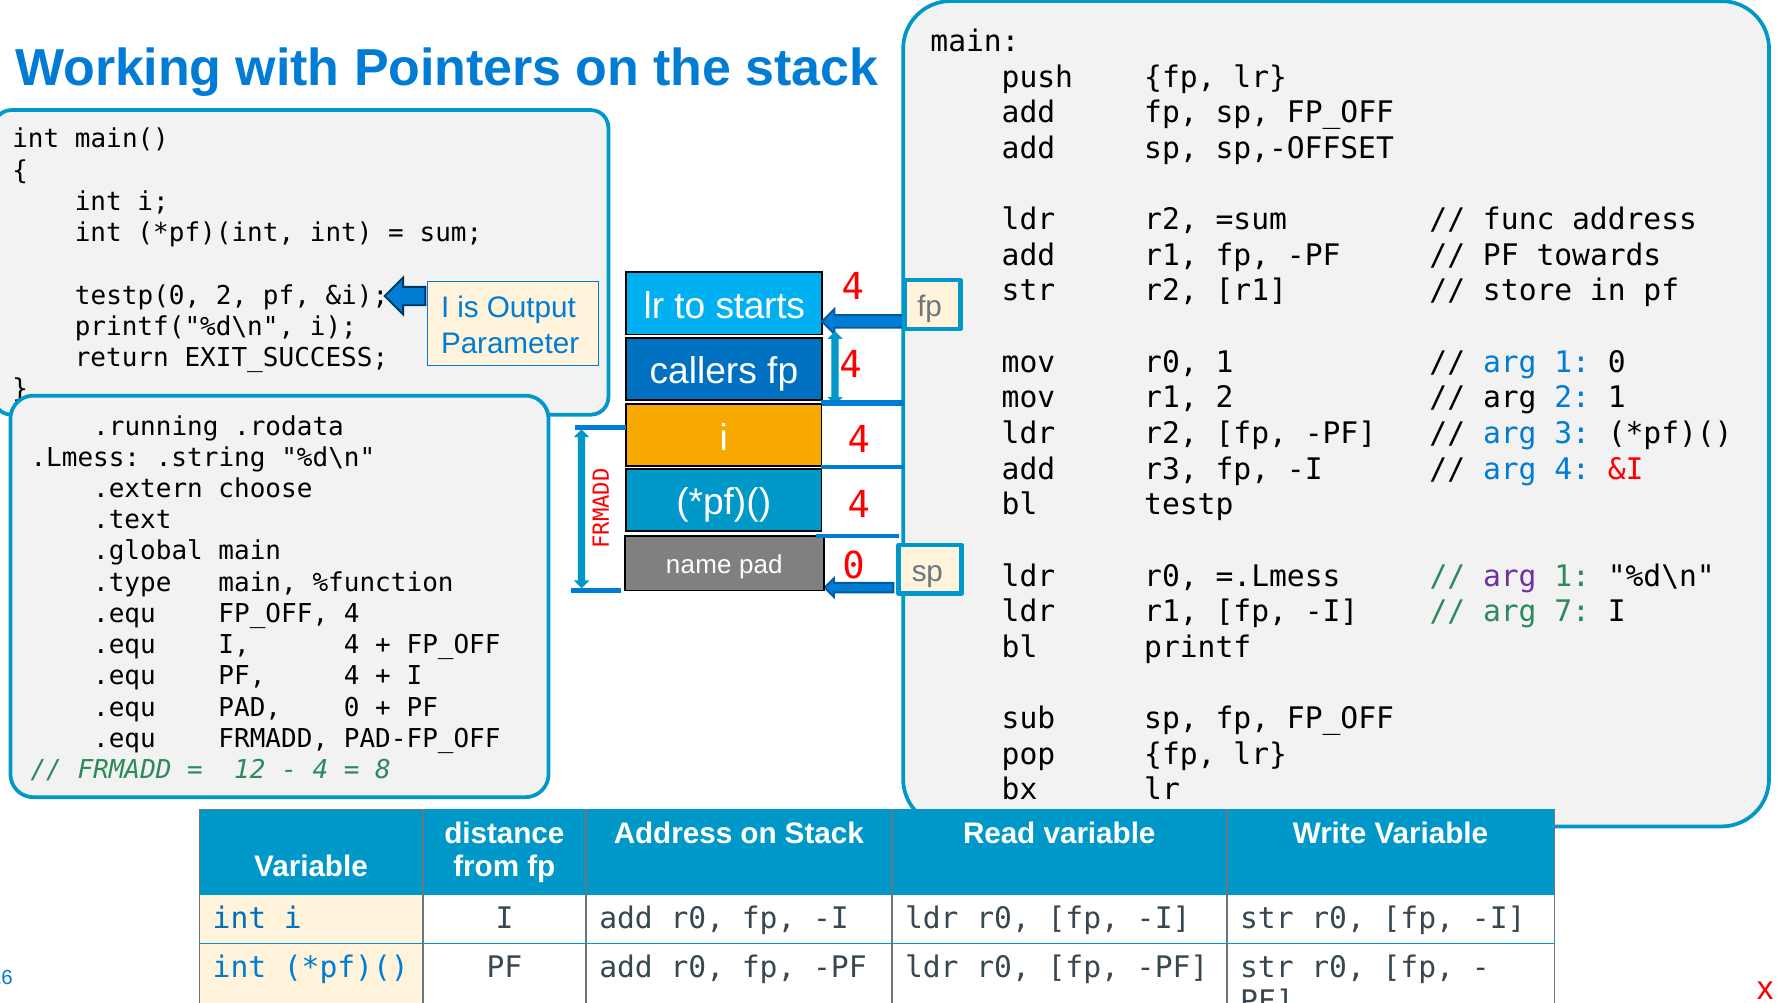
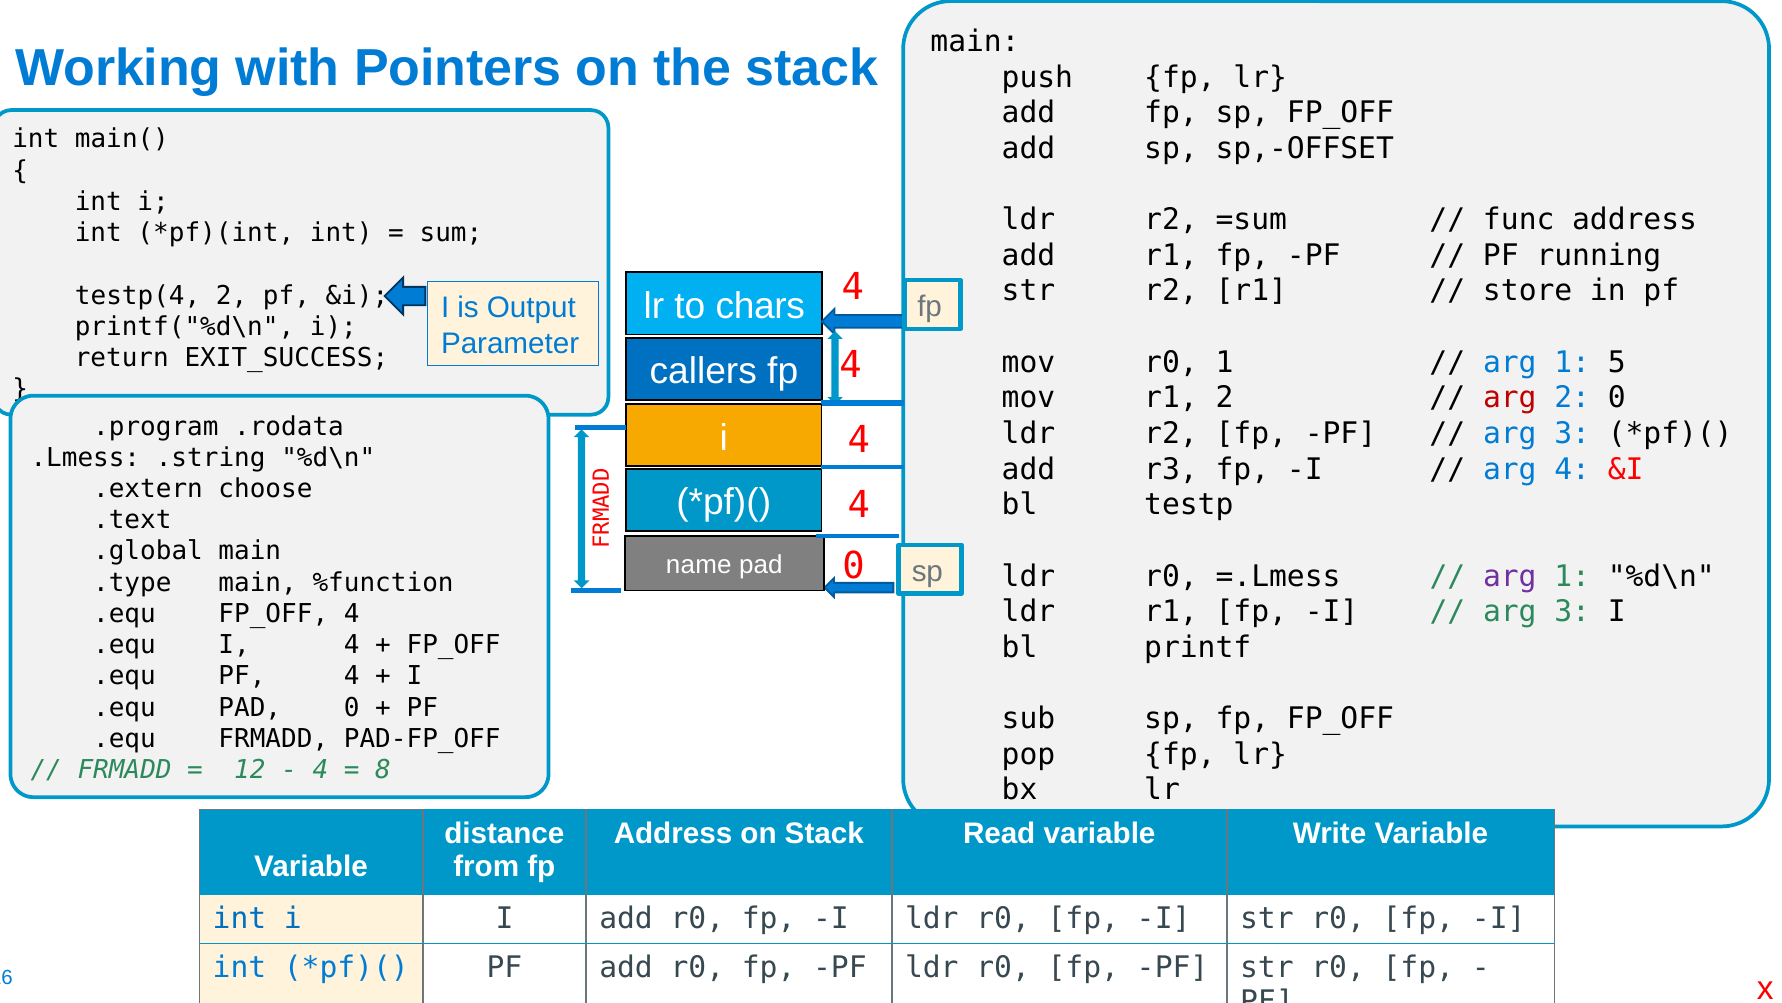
towards: towards -> running
testp(0: testp(0 -> testp(4
starts: starts -> chars
1 0: 0 -> 5
arg at (1510, 398) colour: black -> red
2 1: 1 -> 0
.running: .running -> .program
7 at (1572, 612): 7 -> 3
